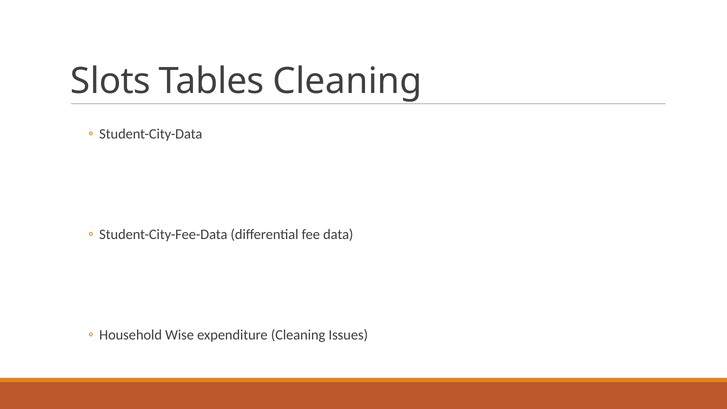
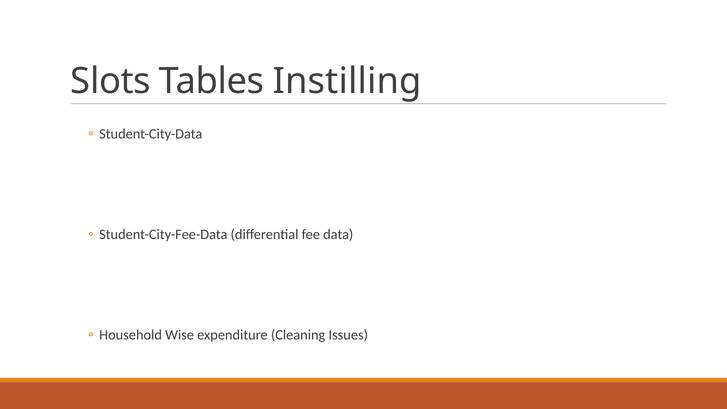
Tables Cleaning: Cleaning -> Instilling
